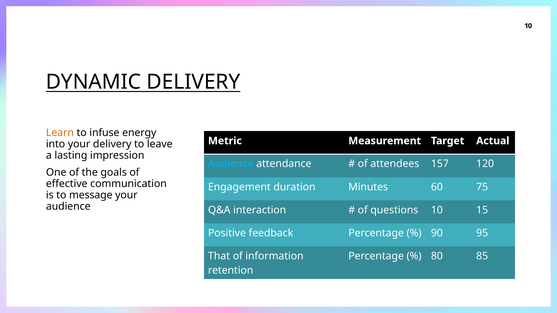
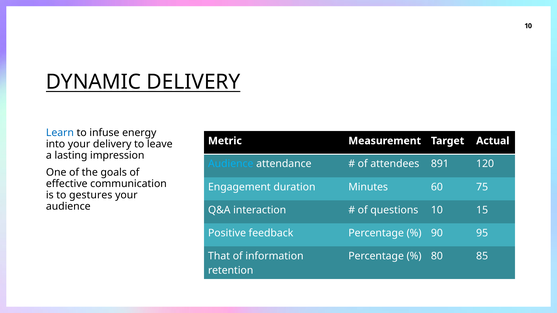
Learn colour: orange -> blue
157: 157 -> 891
message: message -> gestures
